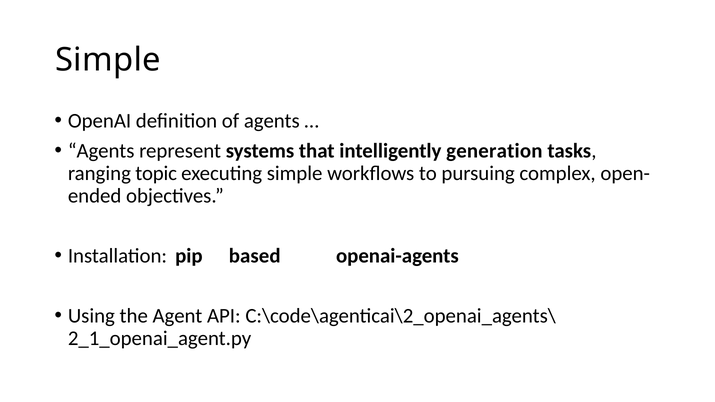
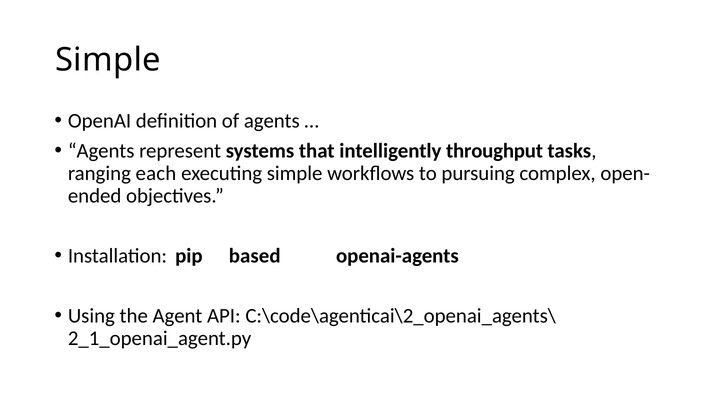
generation: generation -> throughput
topic: topic -> each
